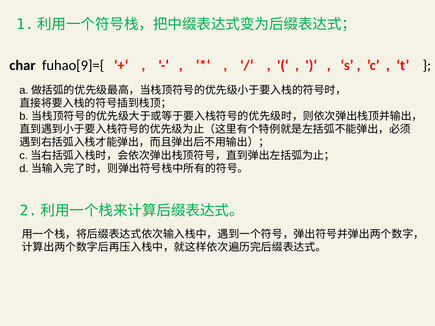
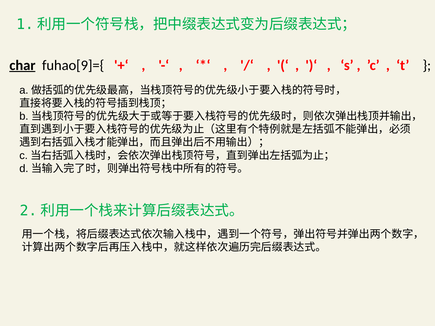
char underline: none -> present
